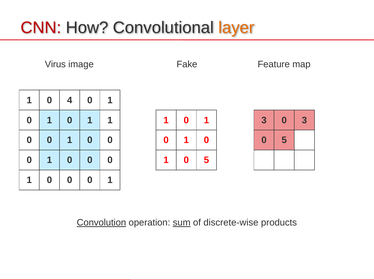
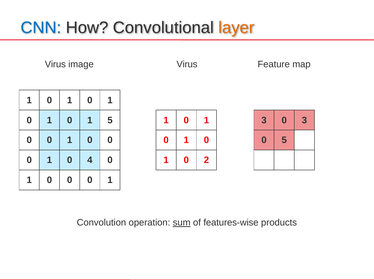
CNN colour: red -> blue
image Fake: Fake -> Virus
4 at (70, 100): 4 -> 1
1 0 1 1: 1 -> 5
0 at (90, 160): 0 -> 4
1 0 5: 5 -> 2
Convolution underline: present -> none
discrete-wise: discrete-wise -> features-wise
